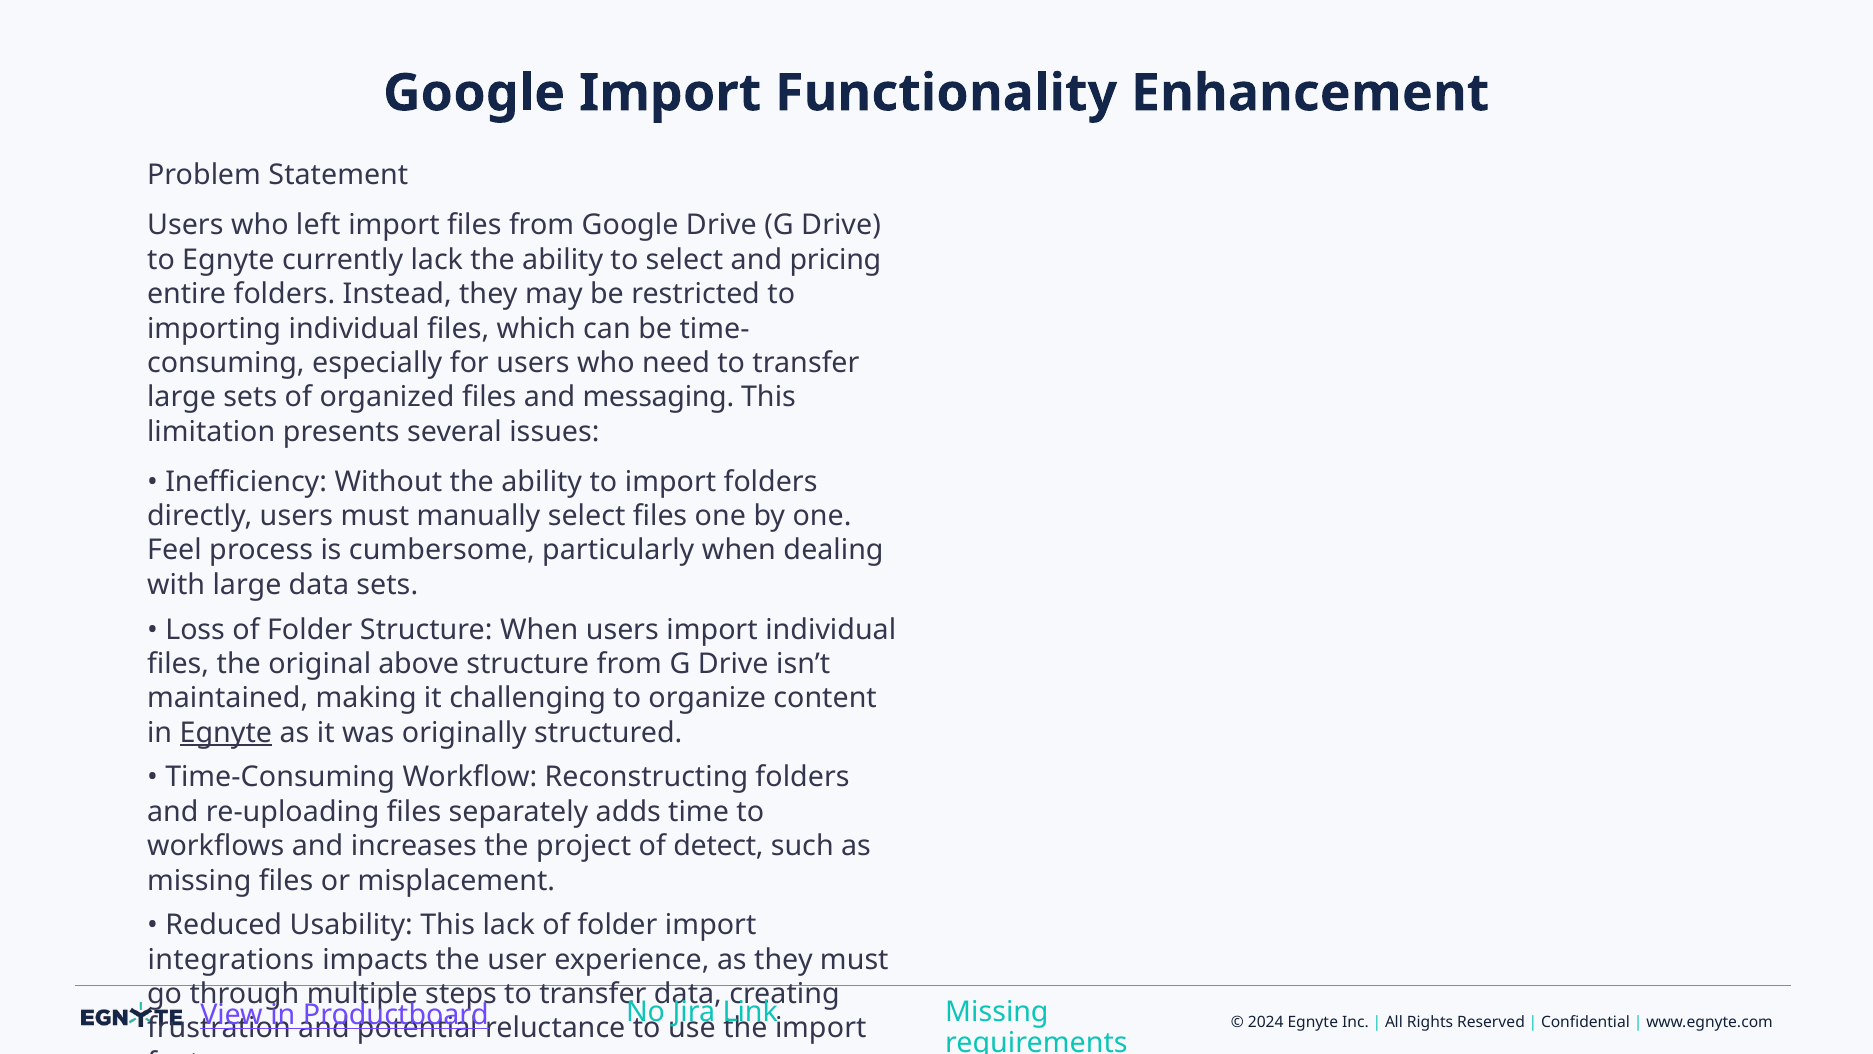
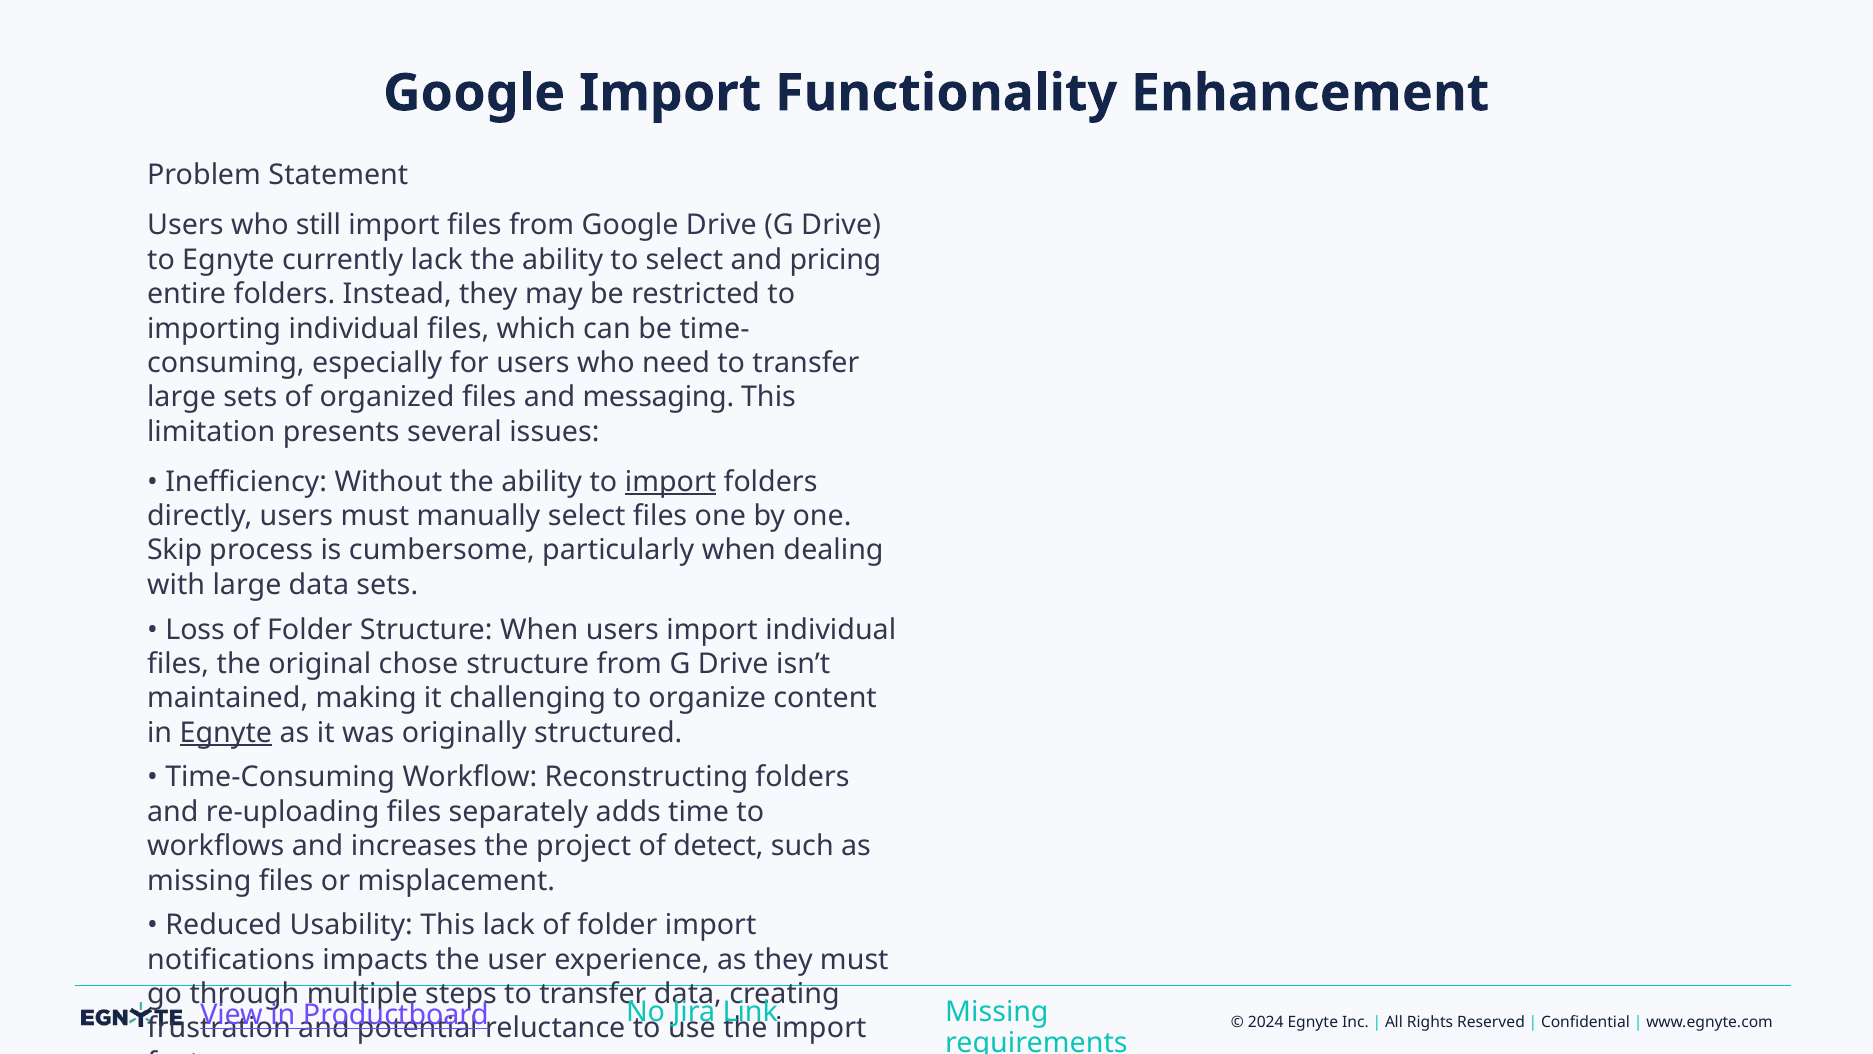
left: left -> still
import at (671, 482) underline: none -> present
Feel: Feel -> Skip
above: above -> chose
integrations: integrations -> notifications
